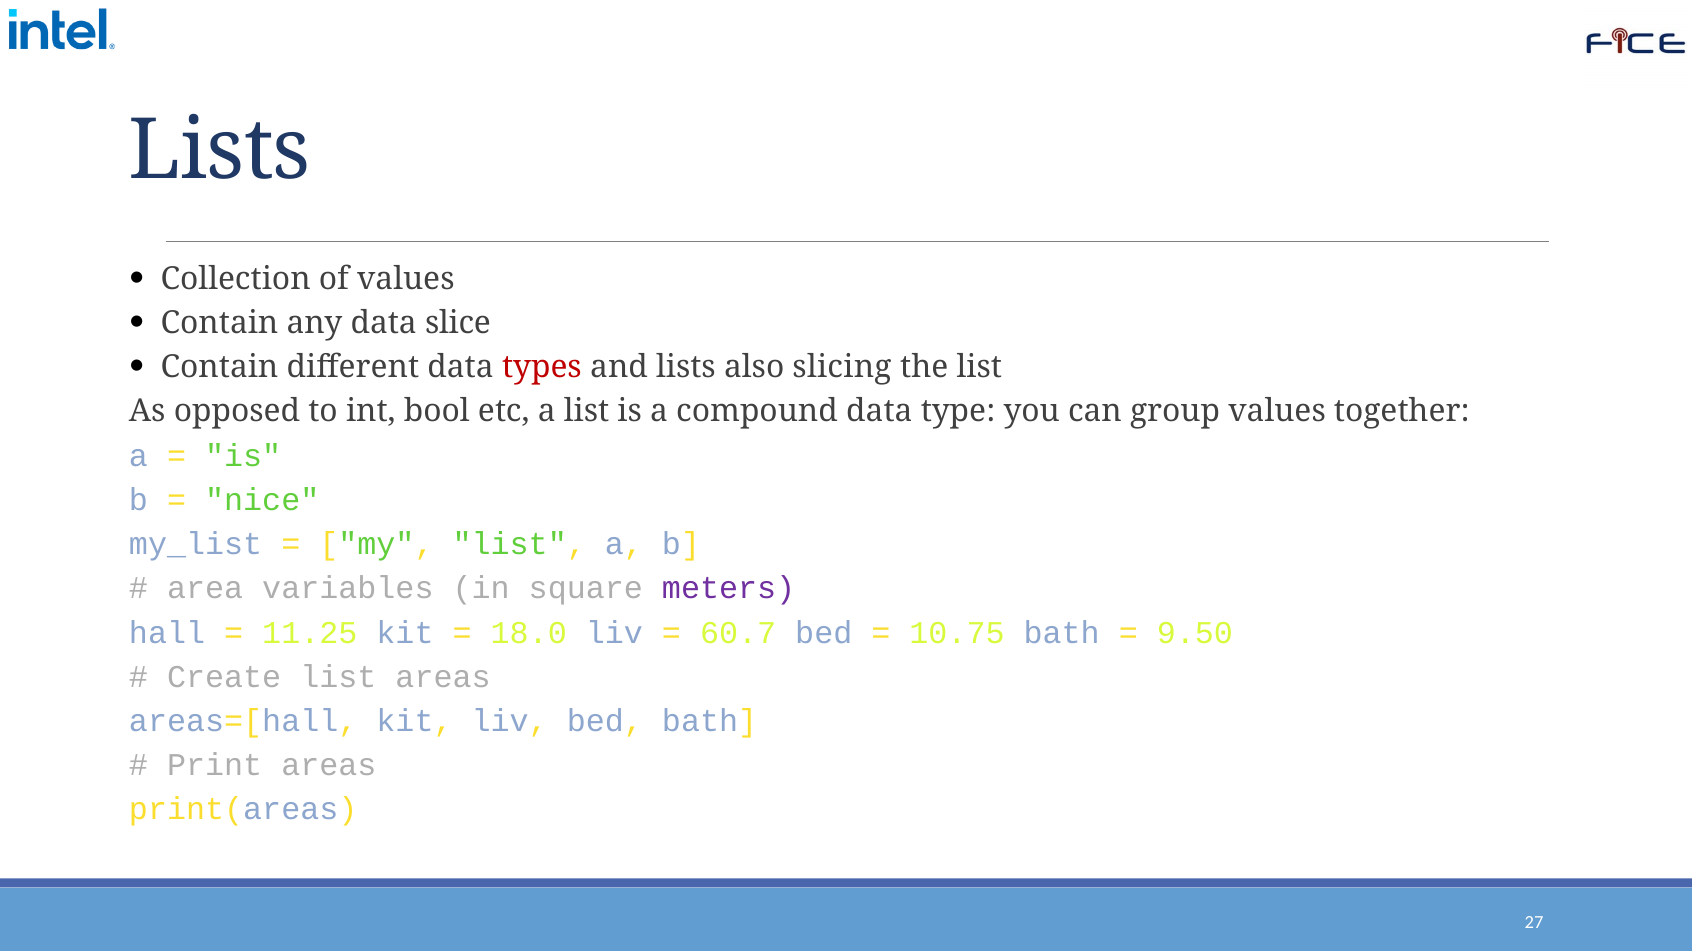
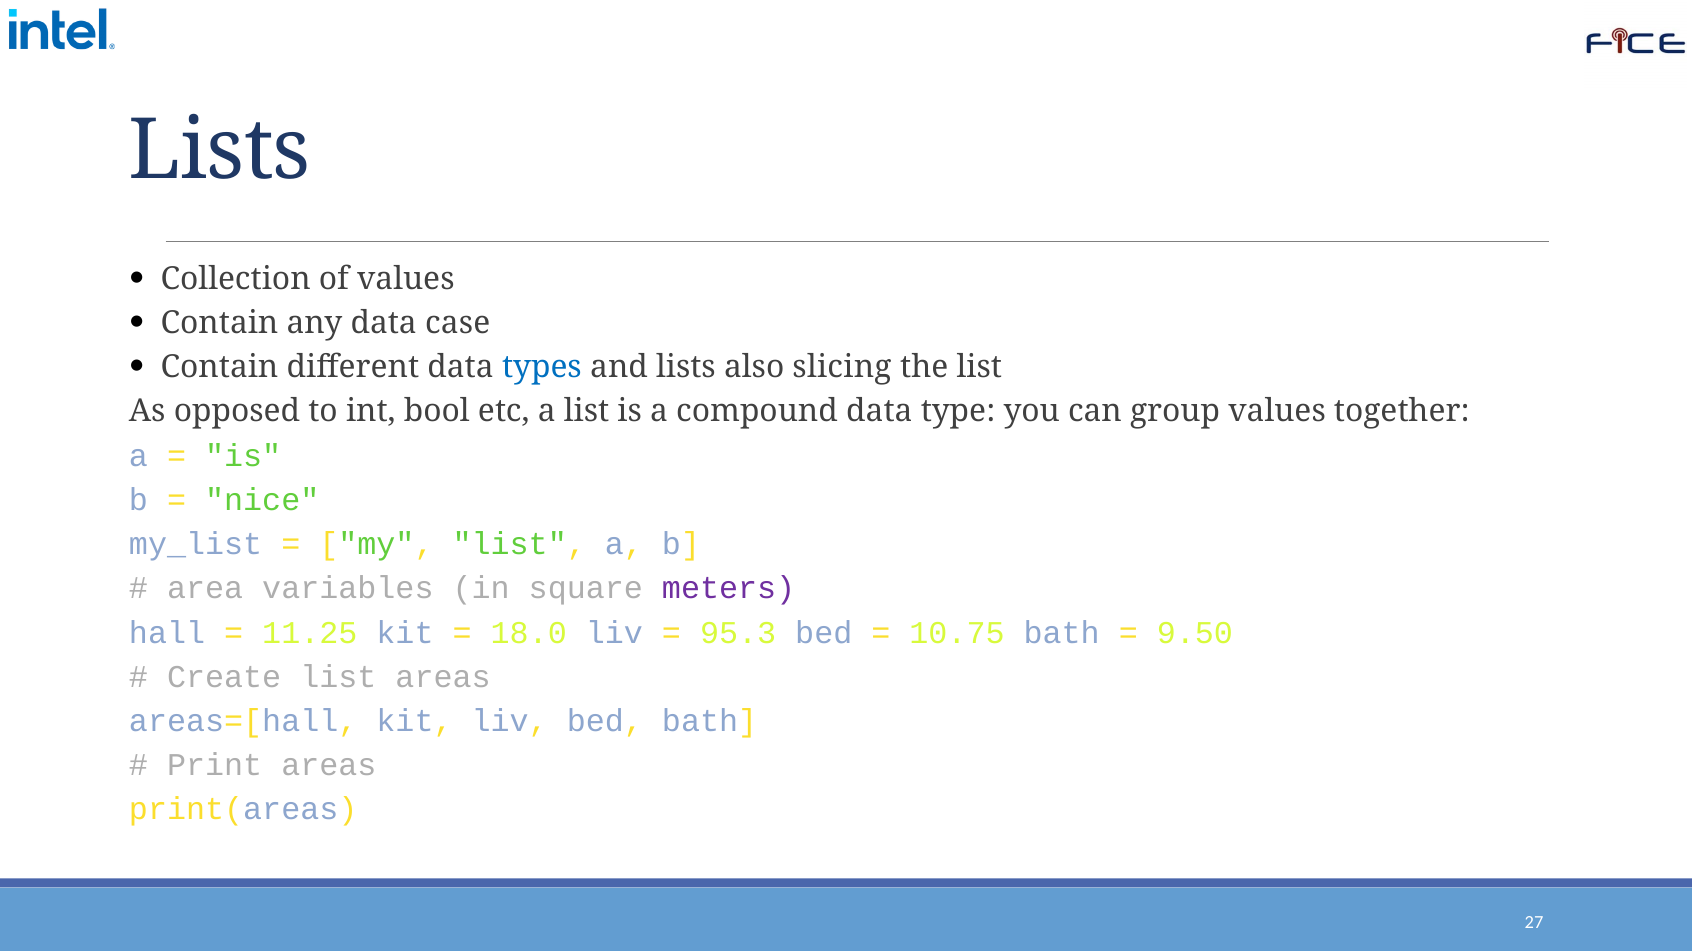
slice: slice -> case
types colour: red -> blue
60.7: 60.7 -> 95.3
